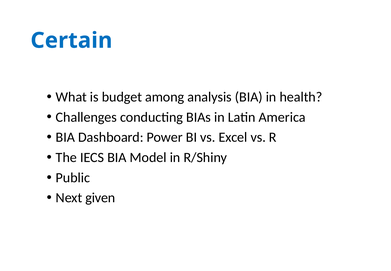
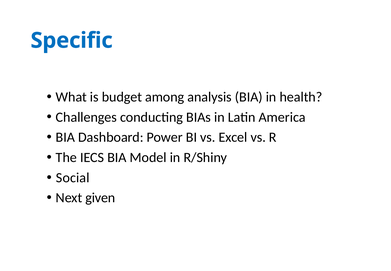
Certain: Certain -> Specific
Public: Public -> Social
